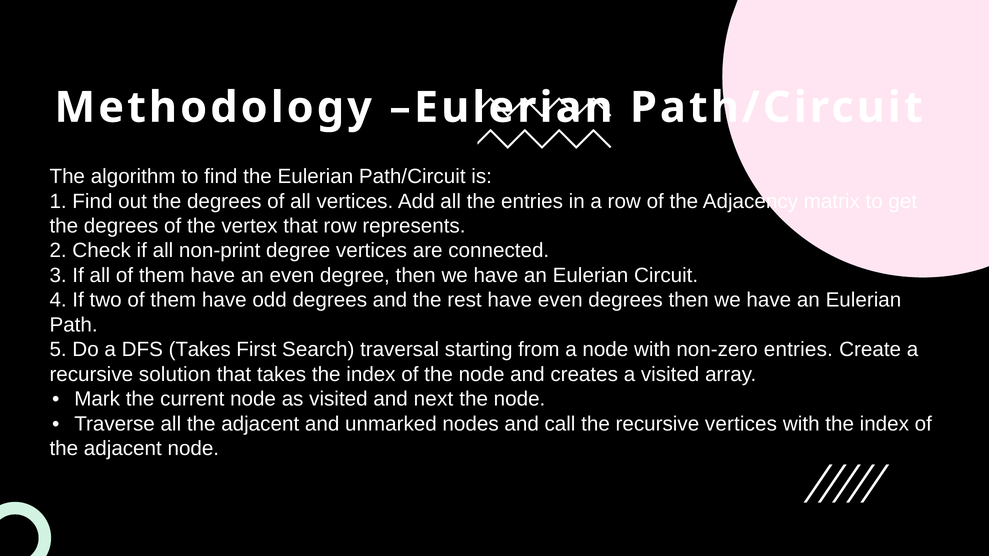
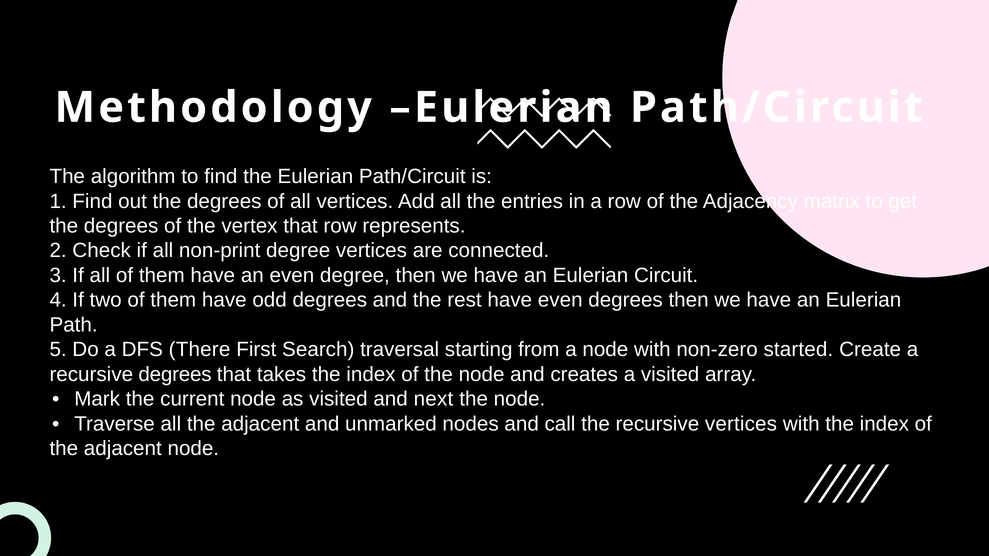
DFS Takes: Takes -> There
non-zero entries: entries -> started
recursive solution: solution -> degrees
